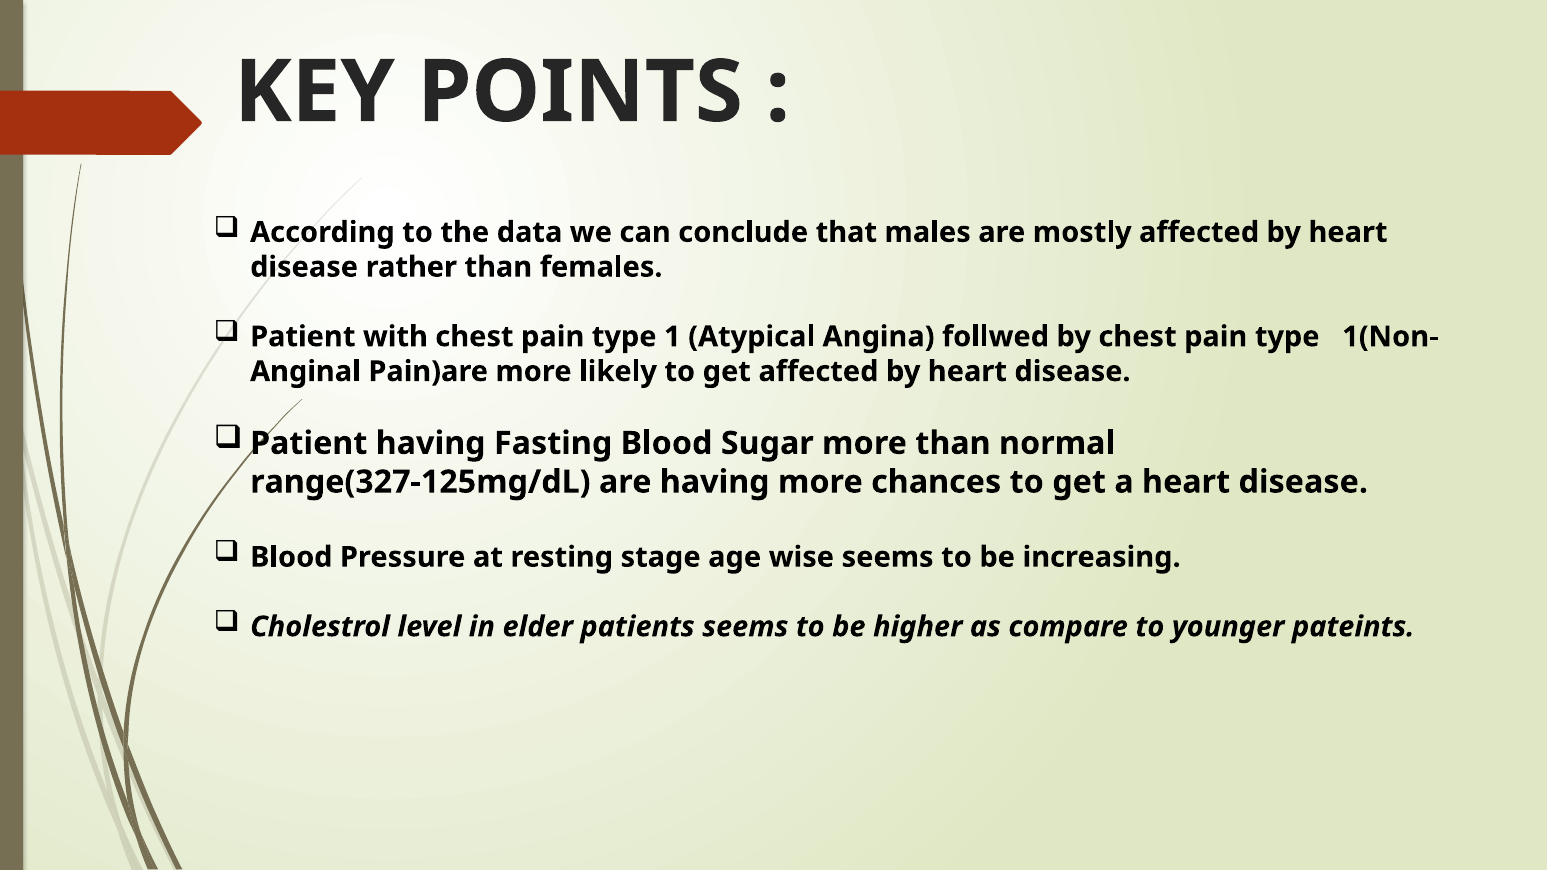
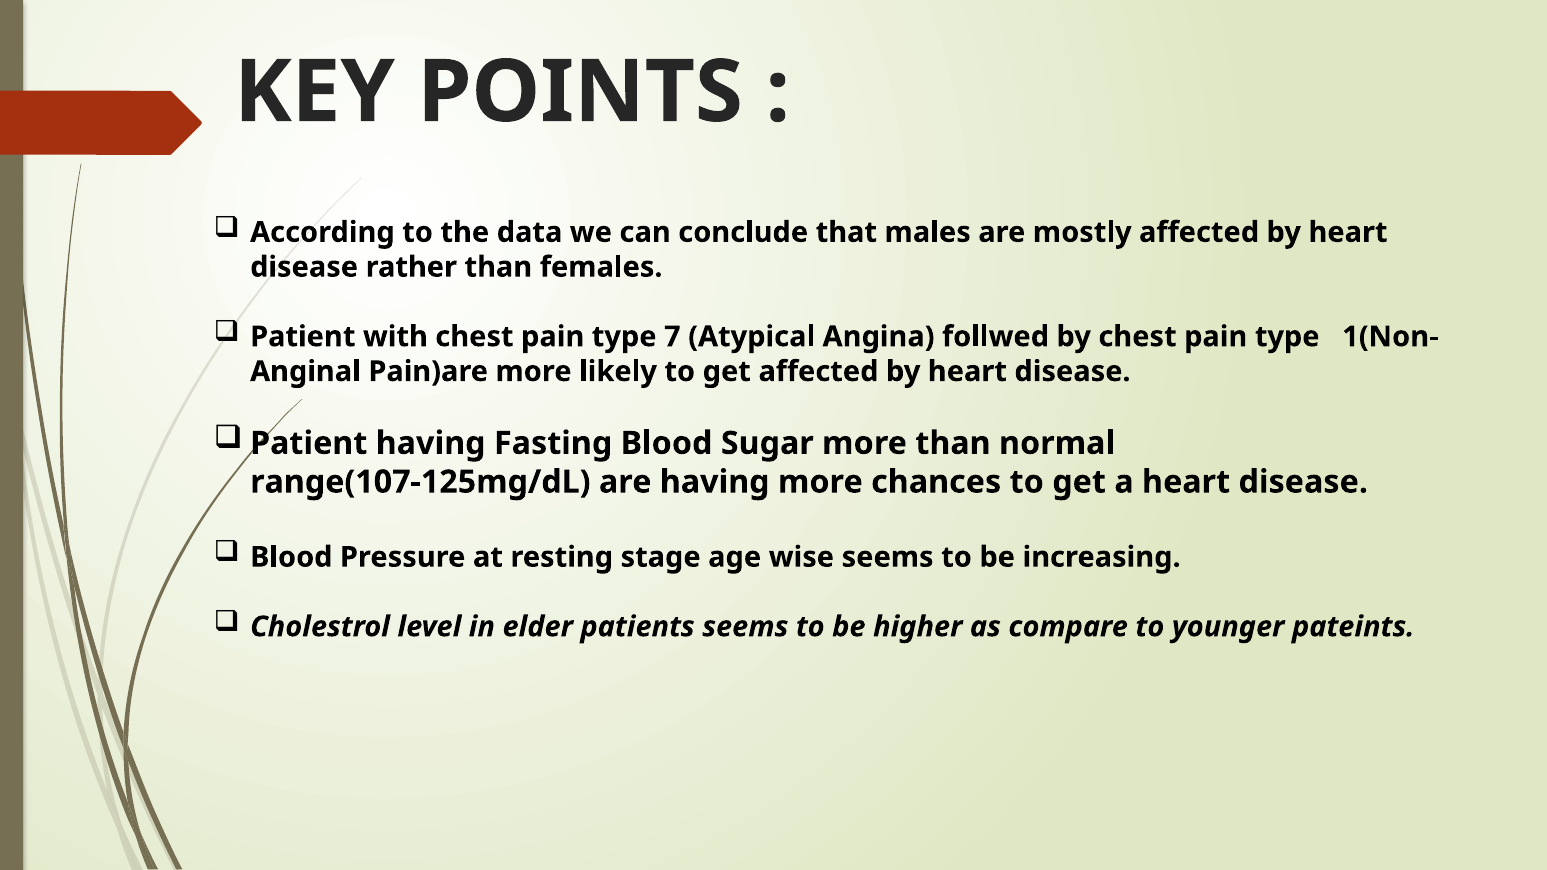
1: 1 -> 7
range(327-125mg/dL: range(327-125mg/dL -> range(107-125mg/dL
